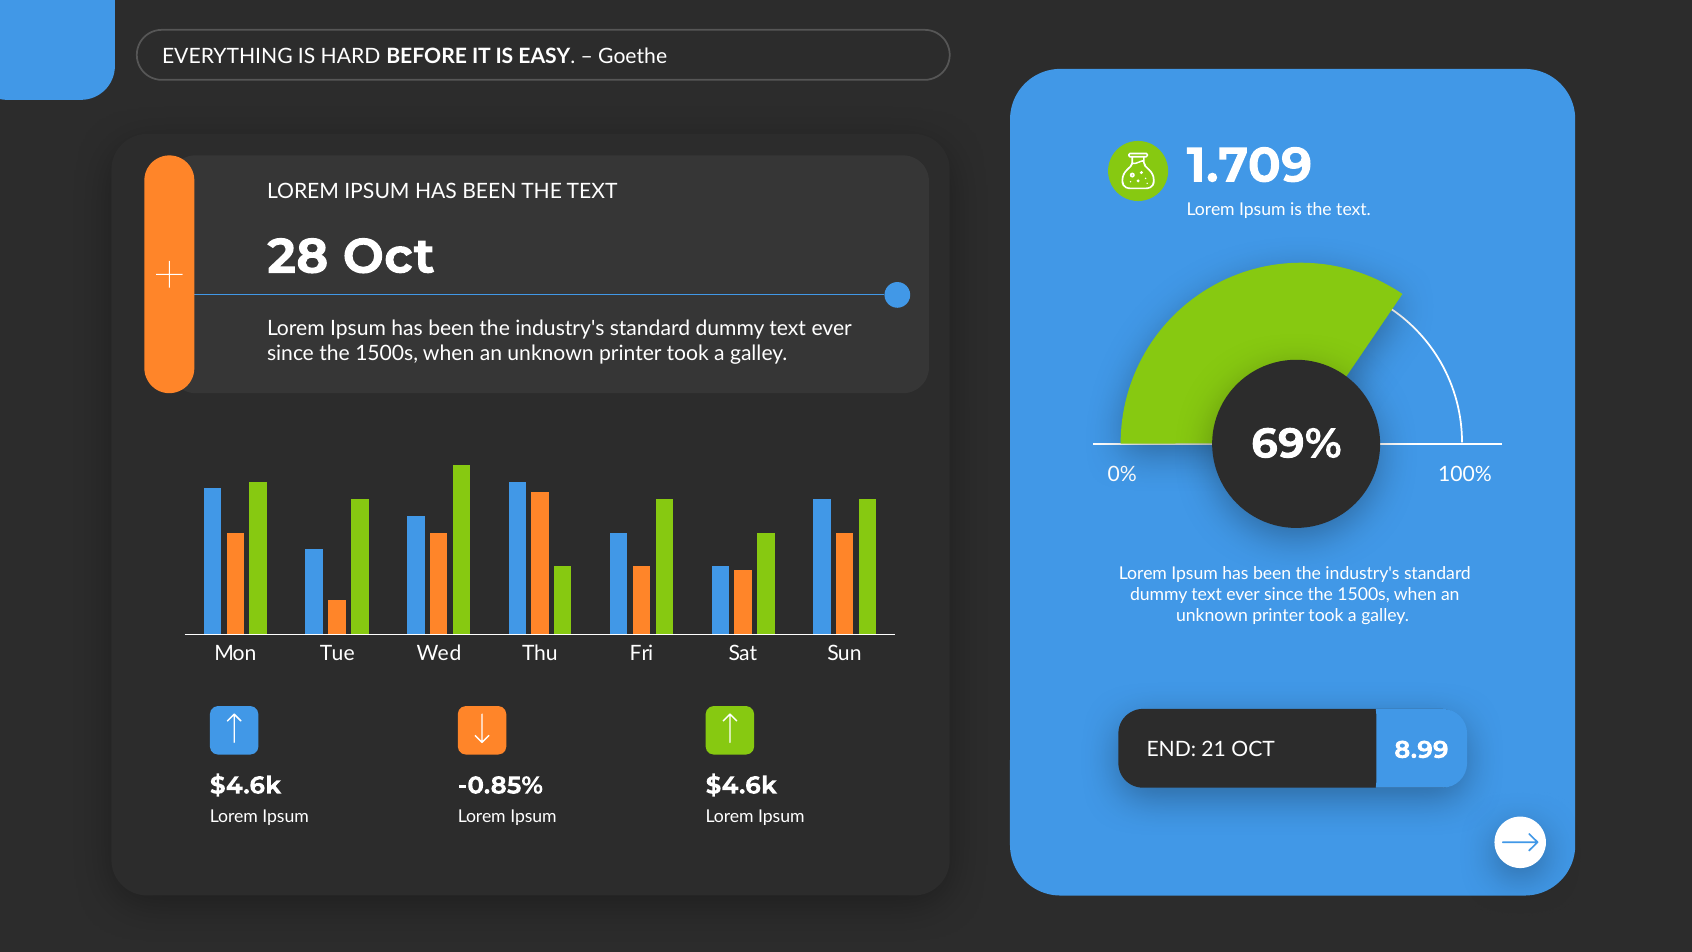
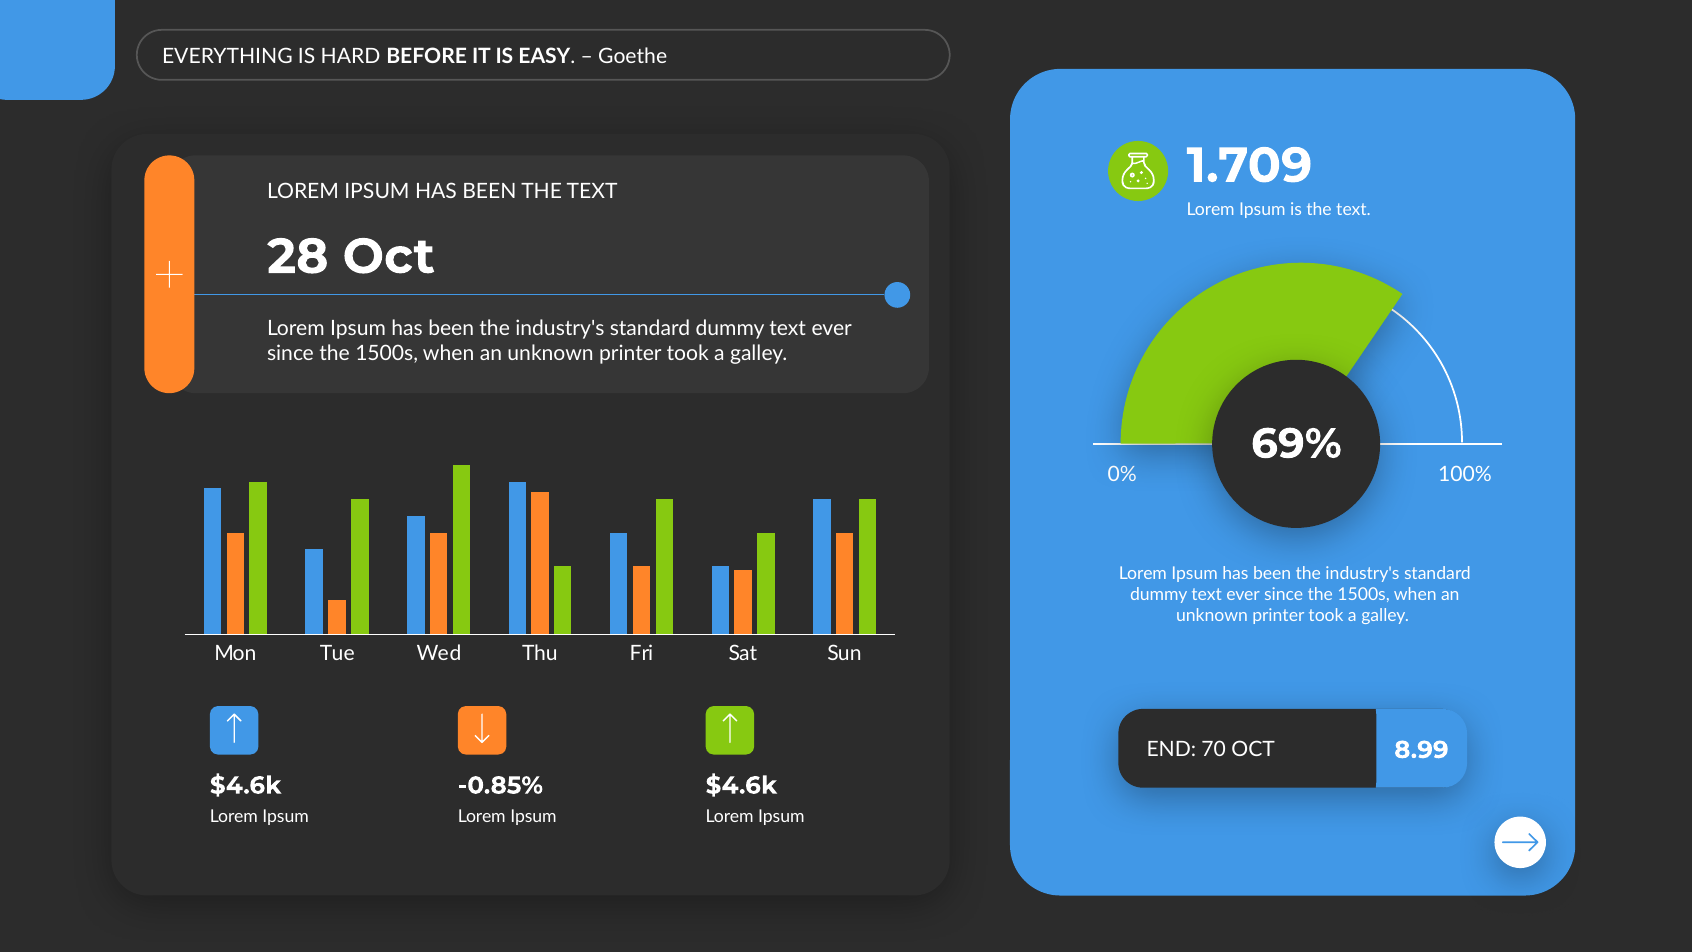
21: 21 -> 70
